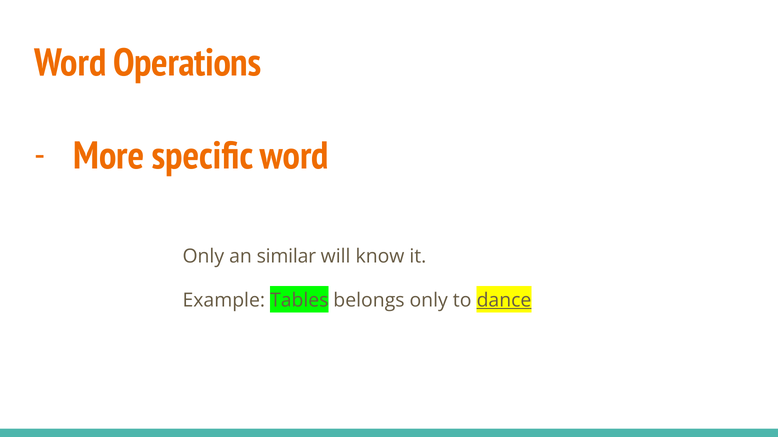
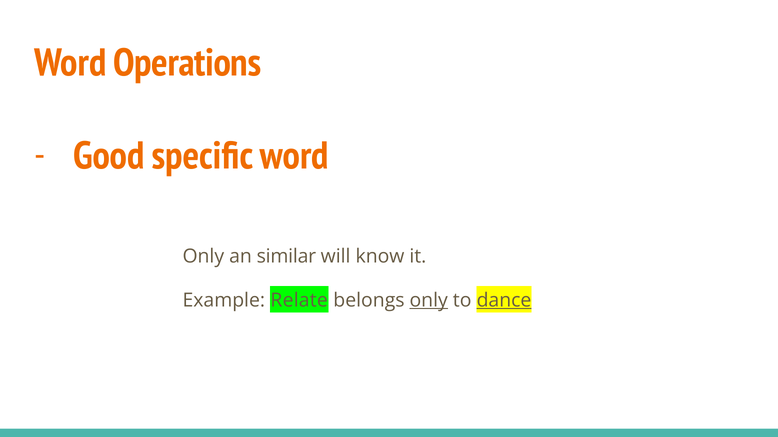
More: More -> Good
Tables: Tables -> Relate
only at (429, 301) underline: none -> present
